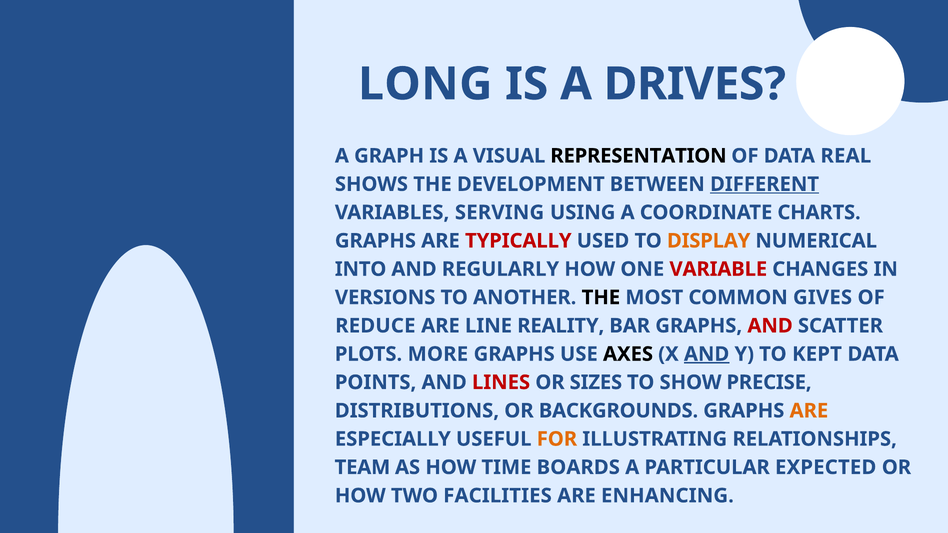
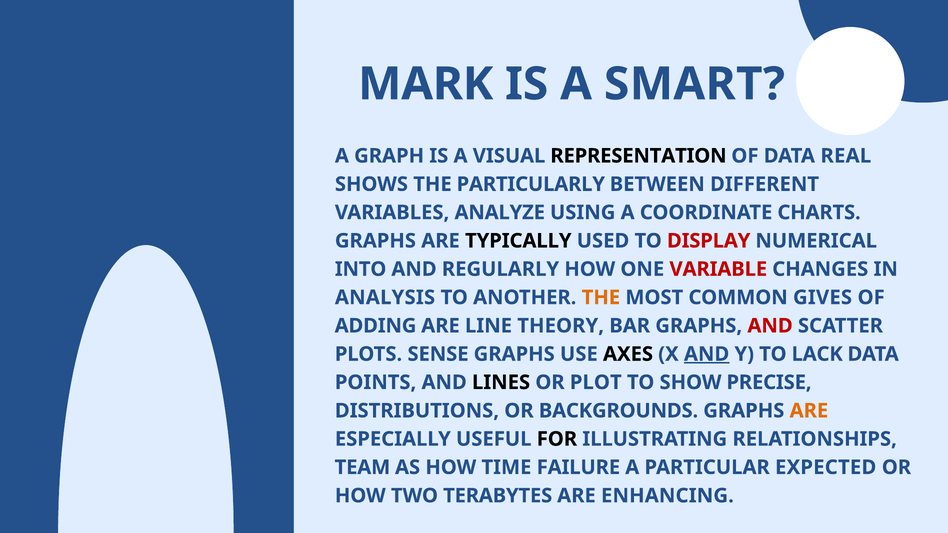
LONG: LONG -> MARK
DRIVES: DRIVES -> SMART
DEVELOPMENT: DEVELOPMENT -> PARTICULARLY
DIFFERENT underline: present -> none
SERVING: SERVING -> ANALYZE
TYPICALLY colour: red -> black
DISPLAY colour: orange -> red
VERSIONS: VERSIONS -> ANALYSIS
THE at (601, 298) colour: black -> orange
REDUCE: REDUCE -> ADDING
REALITY: REALITY -> THEORY
MORE: MORE -> SENSE
KEPT: KEPT -> LACK
LINES colour: red -> black
SIZES: SIZES -> PLOT
FOR colour: orange -> black
BOARDS: BOARDS -> FAILURE
FACILITIES: FACILITIES -> TERABYTES
